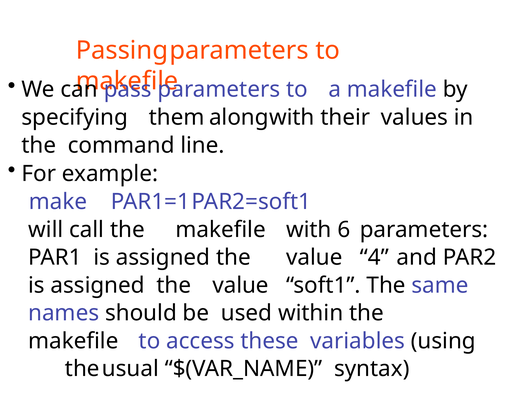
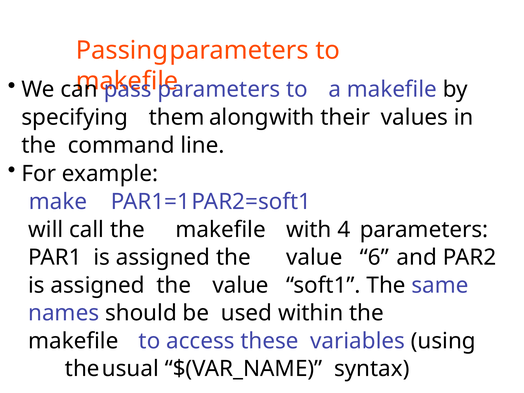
6: 6 -> 4
4: 4 -> 6
